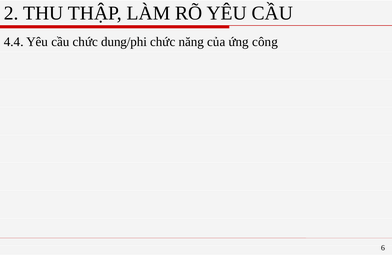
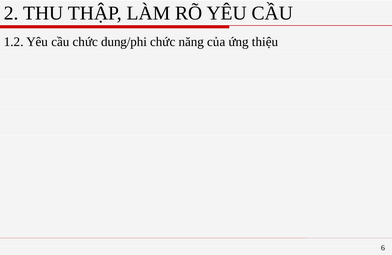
4.4: 4.4 -> 1.2
công: công -> thiệu
